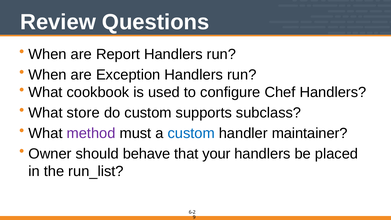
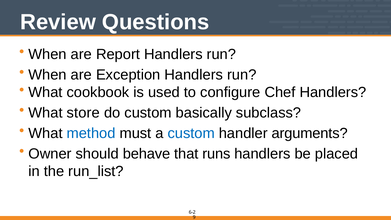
supports: supports -> basically
method colour: purple -> blue
maintainer: maintainer -> arguments
your: your -> runs
